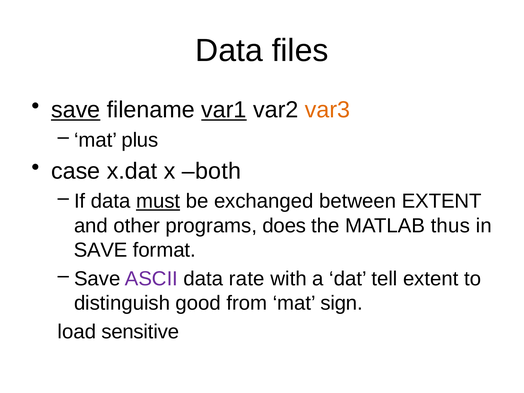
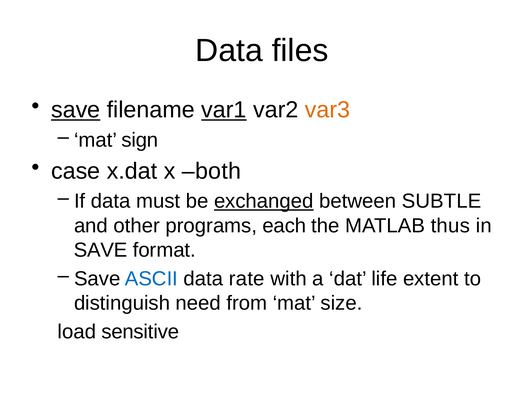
plus: plus -> sign
must underline: present -> none
exchanged underline: none -> present
between EXTENT: EXTENT -> SUBTLE
does: does -> each
ASCII colour: purple -> blue
tell: tell -> life
good: good -> need
sign: sign -> size
